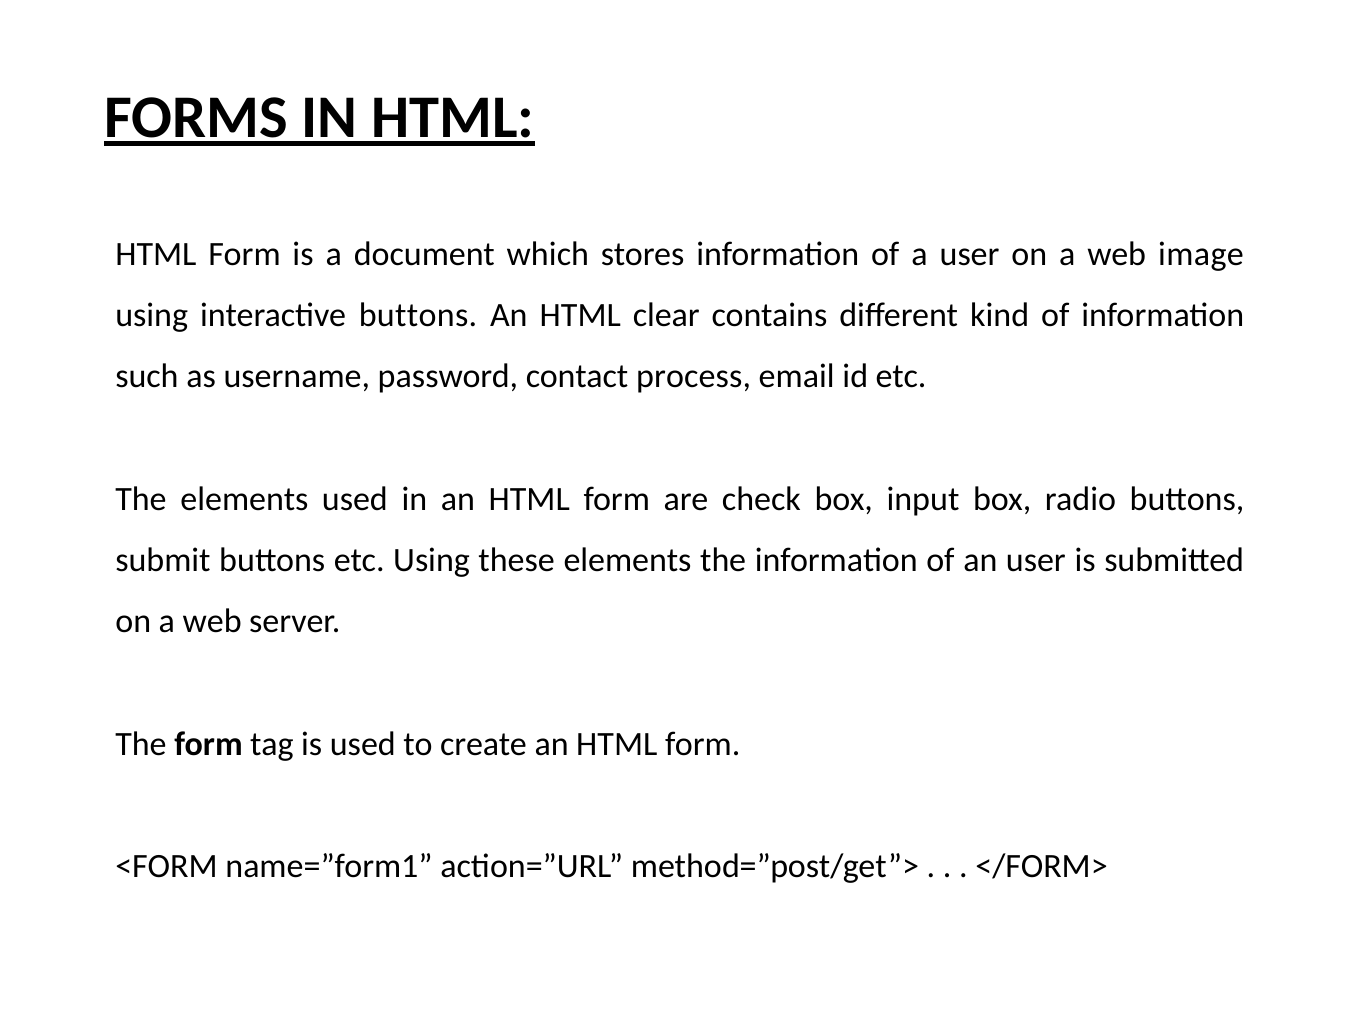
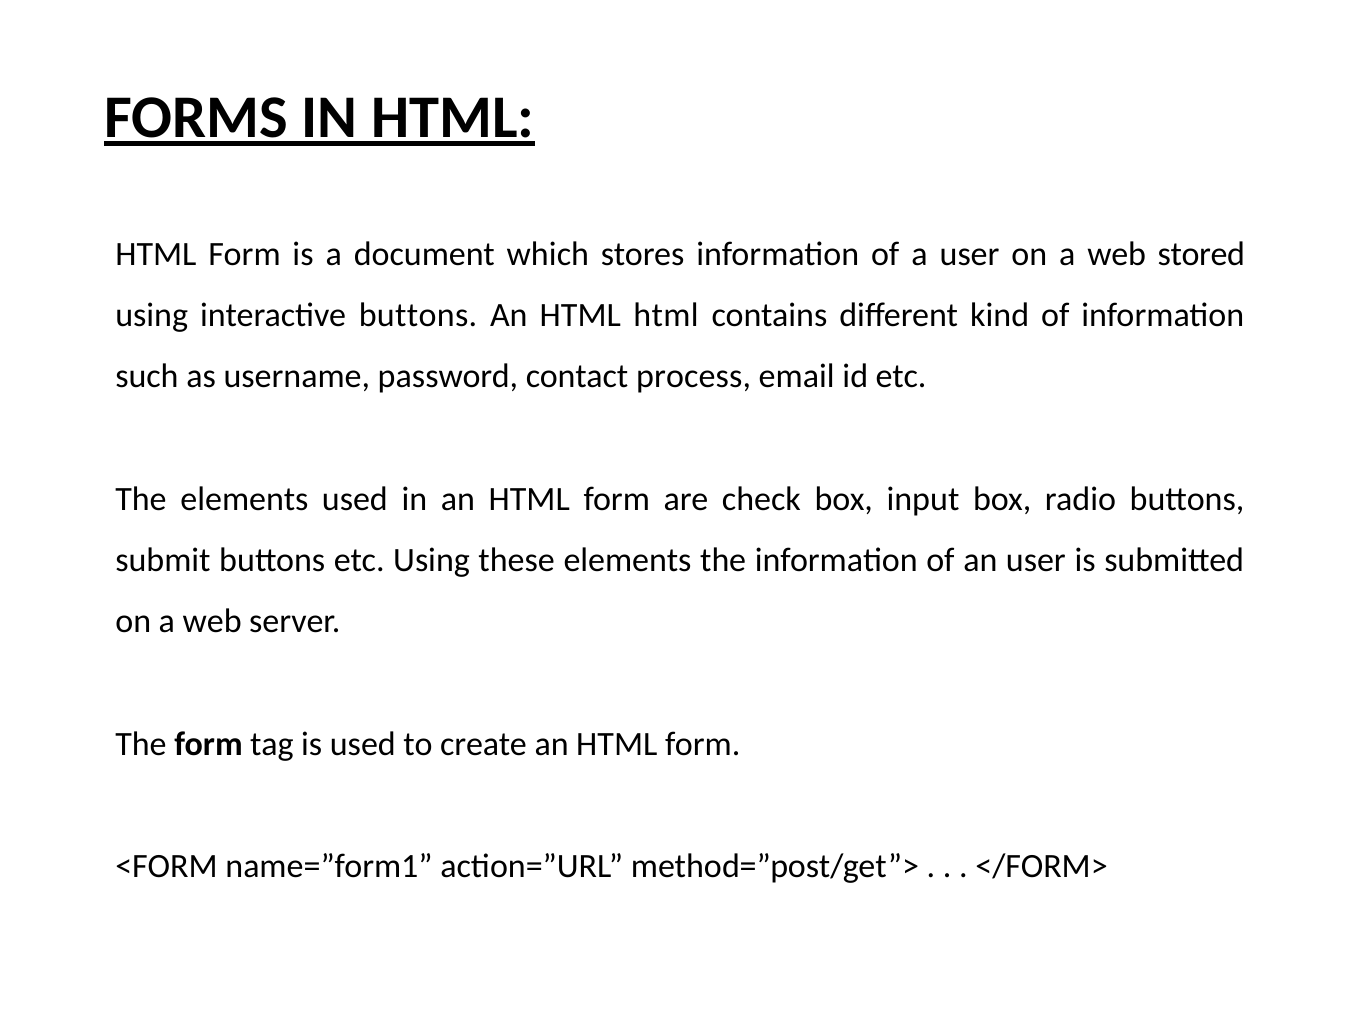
image: image -> stored
An HTML clear: clear -> html
